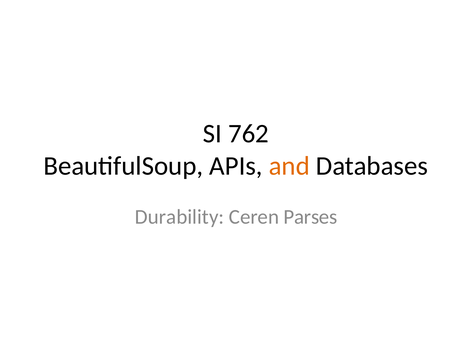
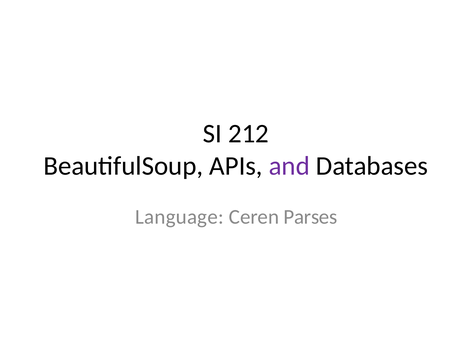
762: 762 -> 212
and colour: orange -> purple
Durability: Durability -> Language
